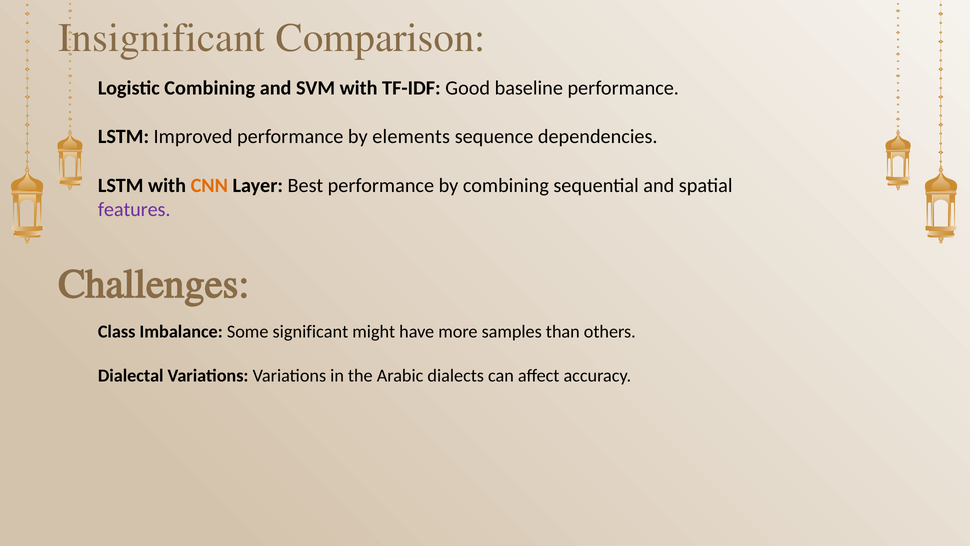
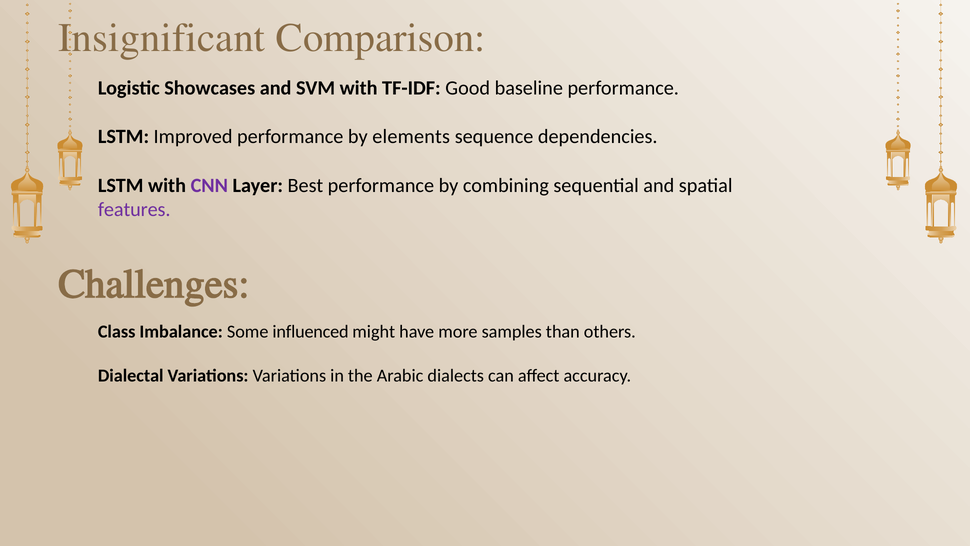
Logistic Combining: Combining -> Showcases
CNN colour: orange -> purple
significant: significant -> influenced
